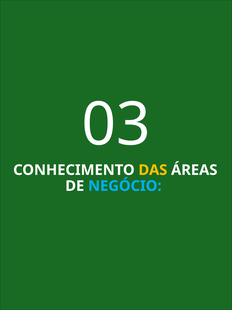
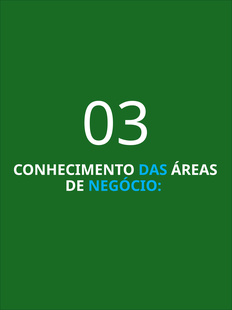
DAS colour: yellow -> light blue
